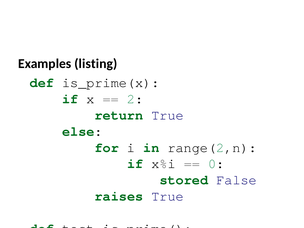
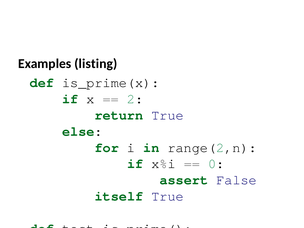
stored at (184, 180): stored -> assert
raises: raises -> itself
